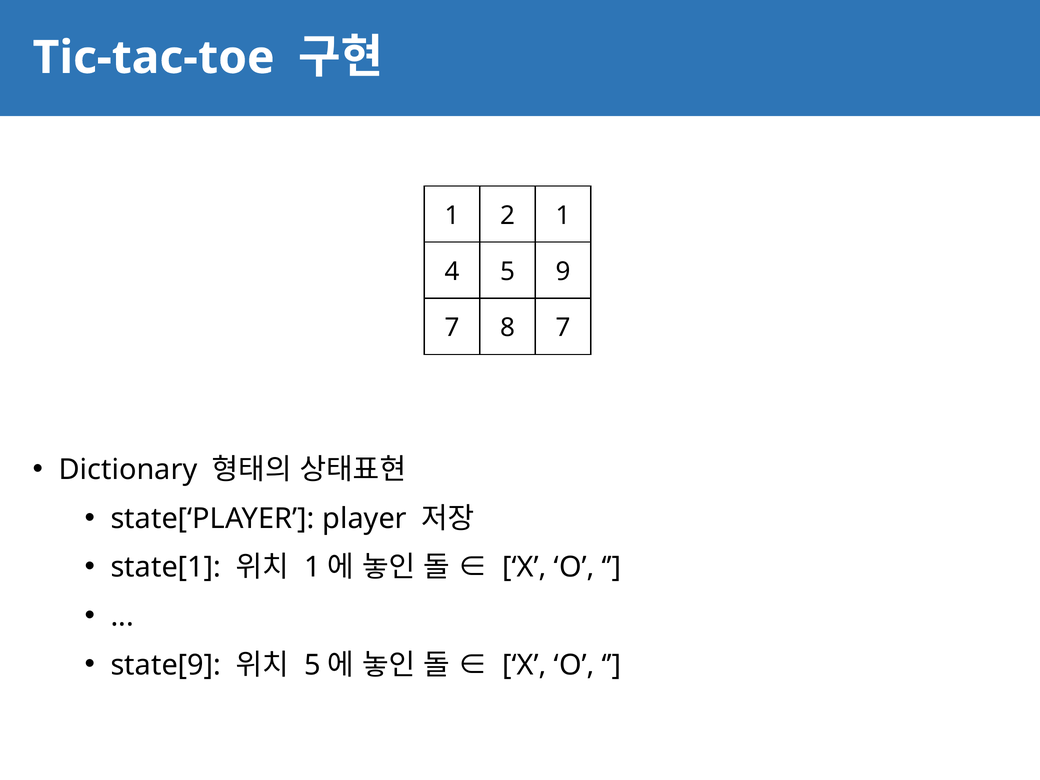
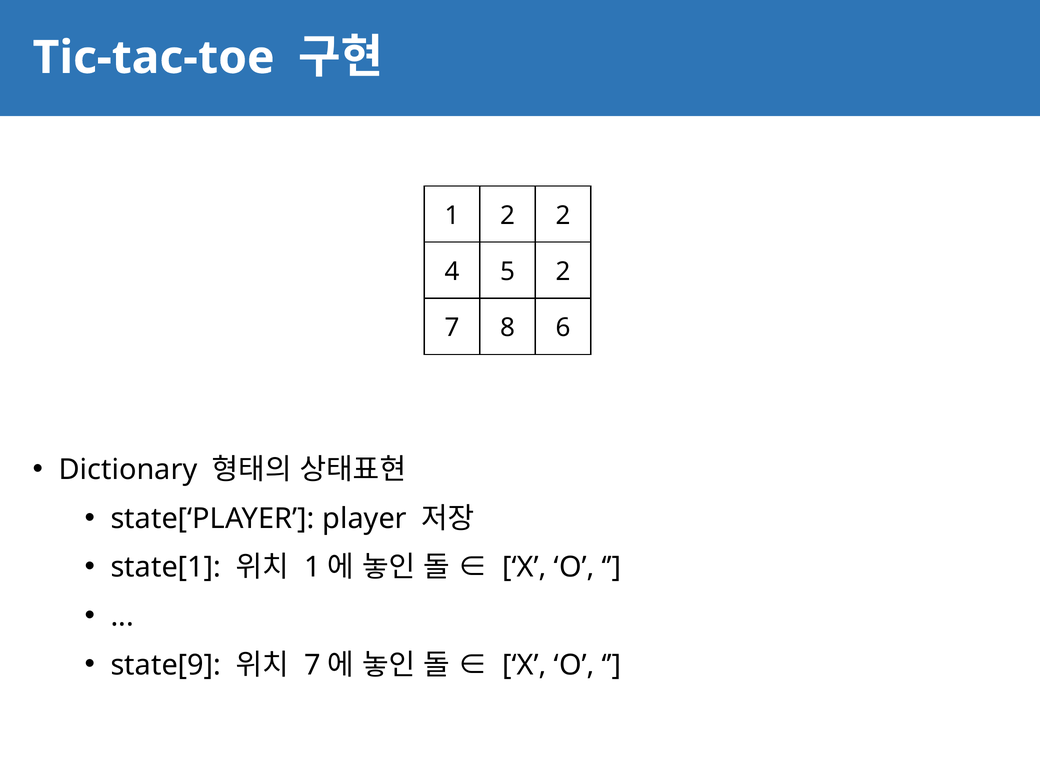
2 1: 1 -> 2
5 9: 9 -> 2
8 7: 7 -> 6
5 at (312, 665): 5 -> 7
